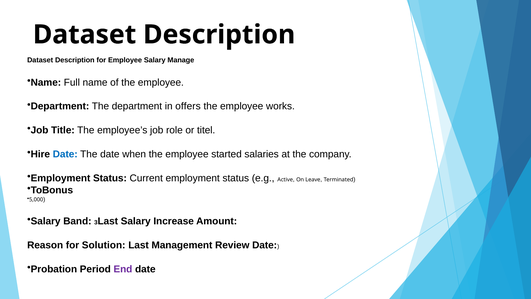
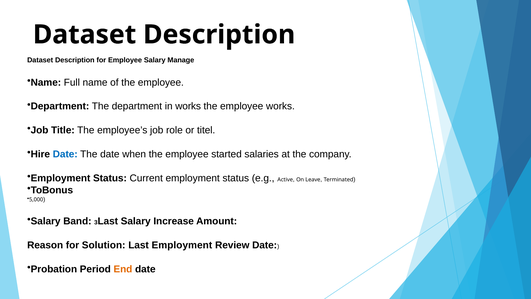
in offers: offers -> works
Last Management: Management -> Employment
End colour: purple -> orange
